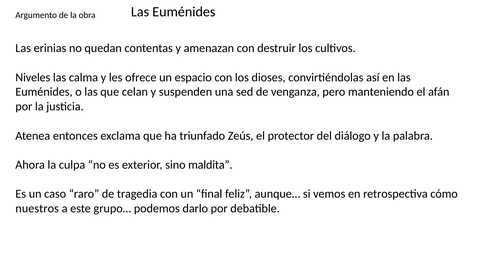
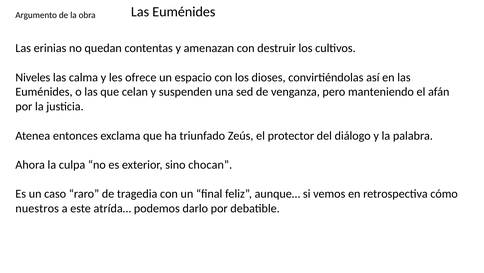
maldita: maldita -> chocan
grupo…: grupo… -> atrída…
